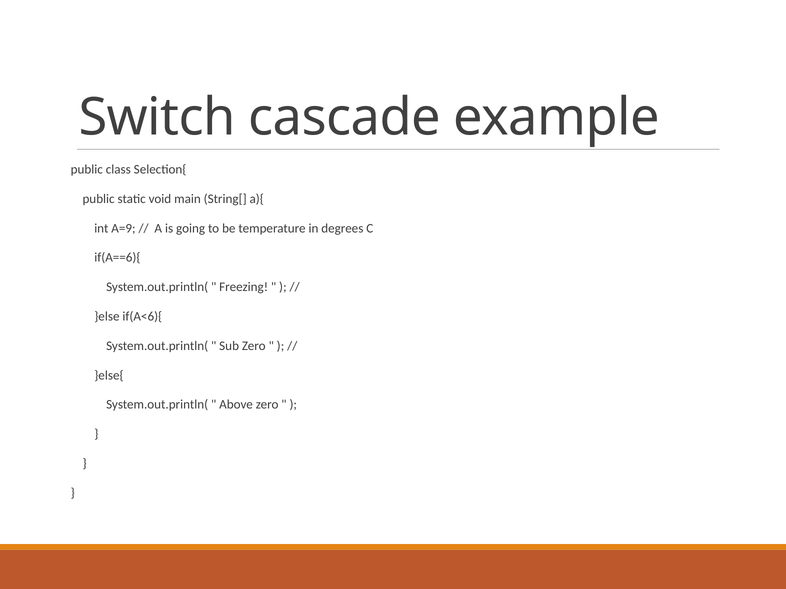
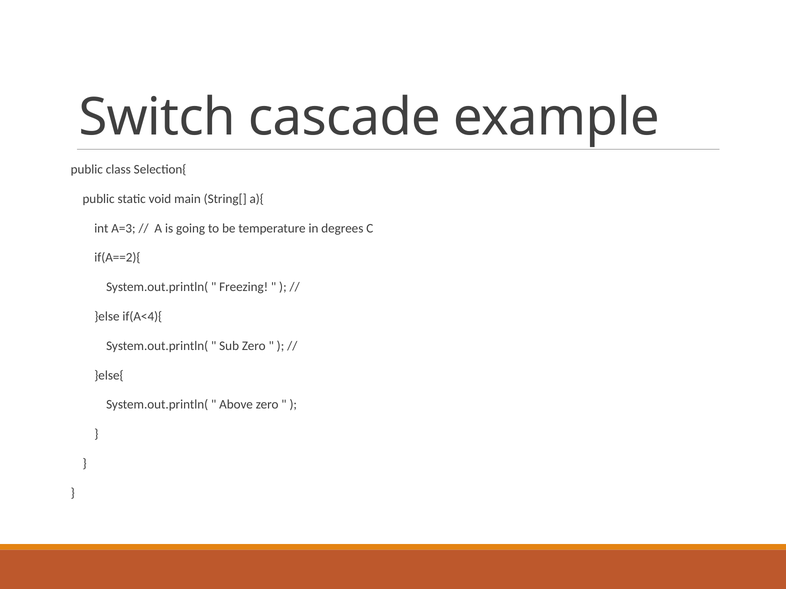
A=9: A=9 -> A=3
if(A==6){: if(A==6){ -> if(A==2){
if(A<6){: if(A<6){ -> if(A<4){
